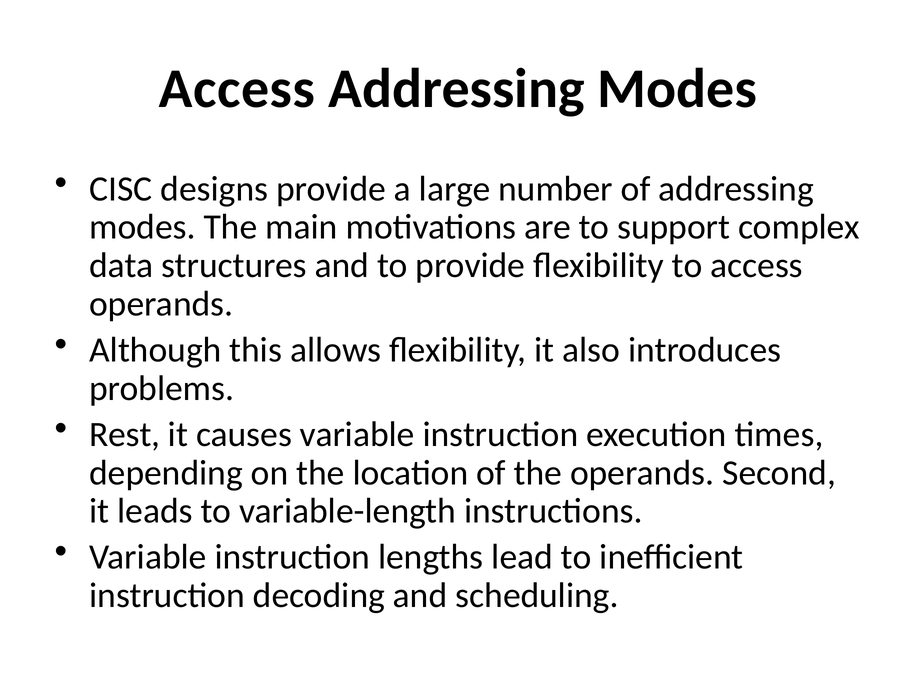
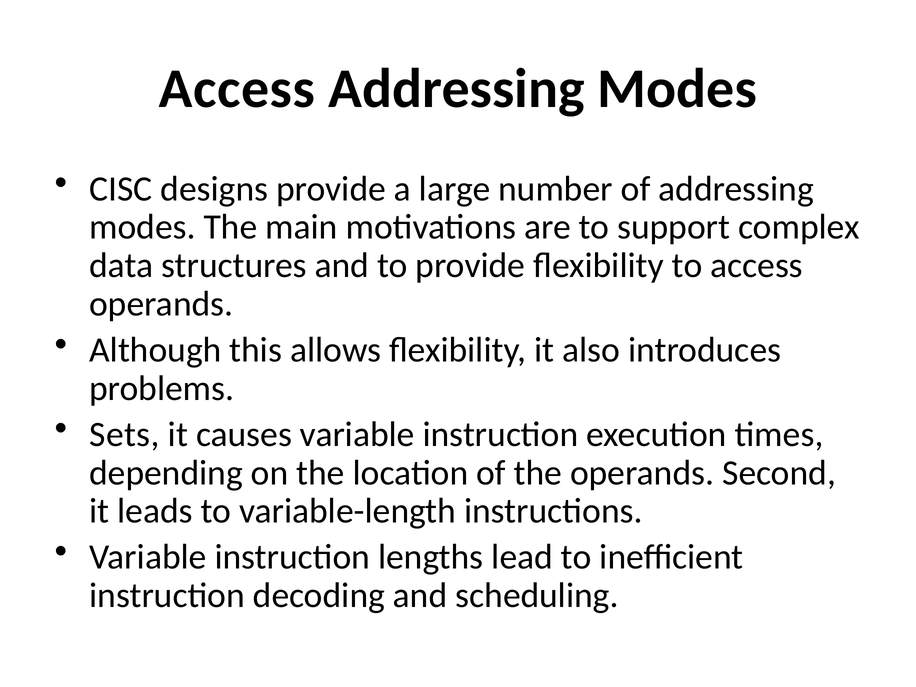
Rest: Rest -> Sets
